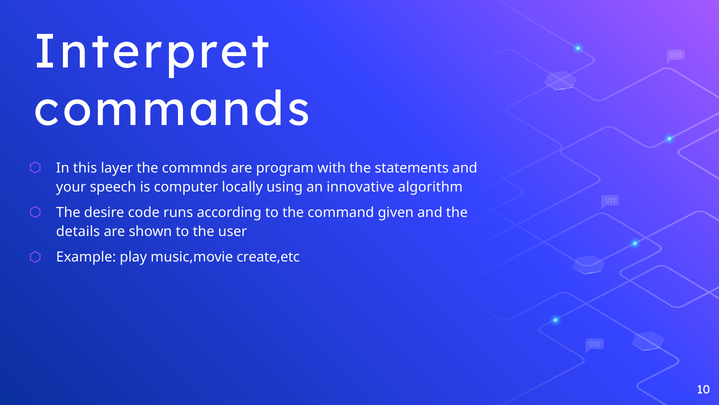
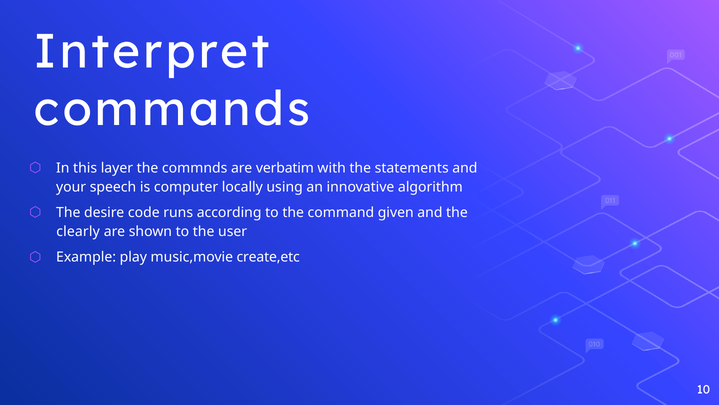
program: program -> verbatim
details: details -> clearly
